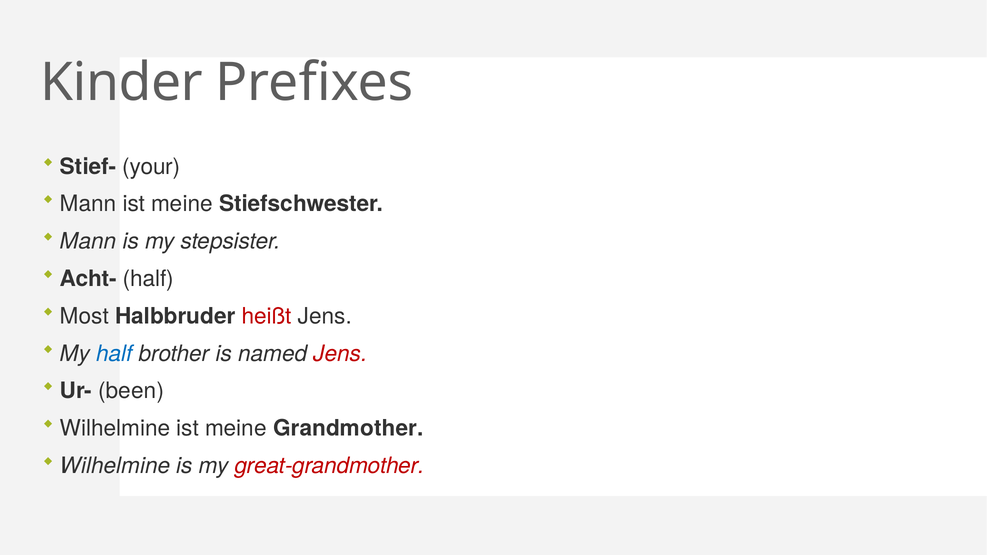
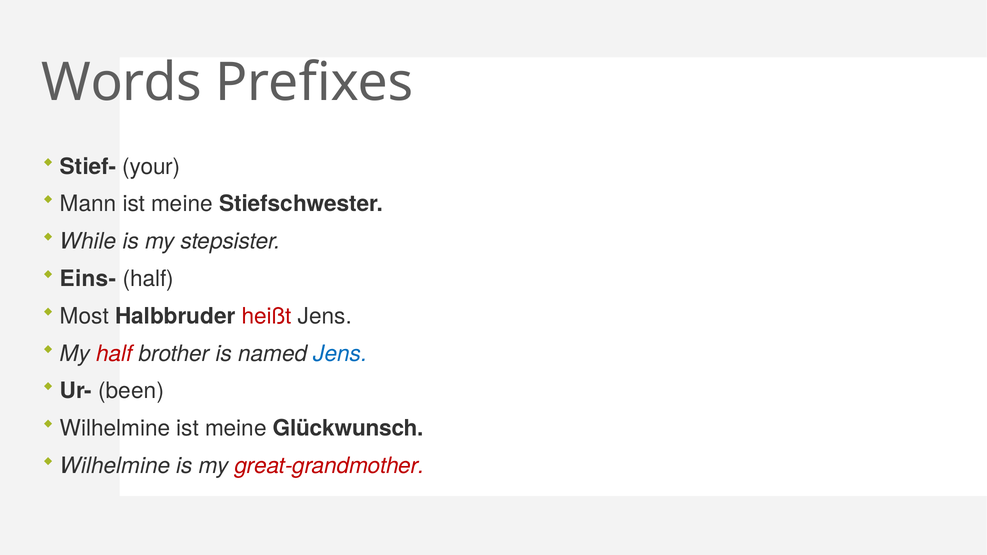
Kinder: Kinder -> Words
Mann at (88, 241): Mann -> While
Acht-: Acht- -> Eins-
half at (114, 354) colour: blue -> red
Jens at (340, 354) colour: red -> blue
Grandmother: Grandmother -> Glückwunsch
